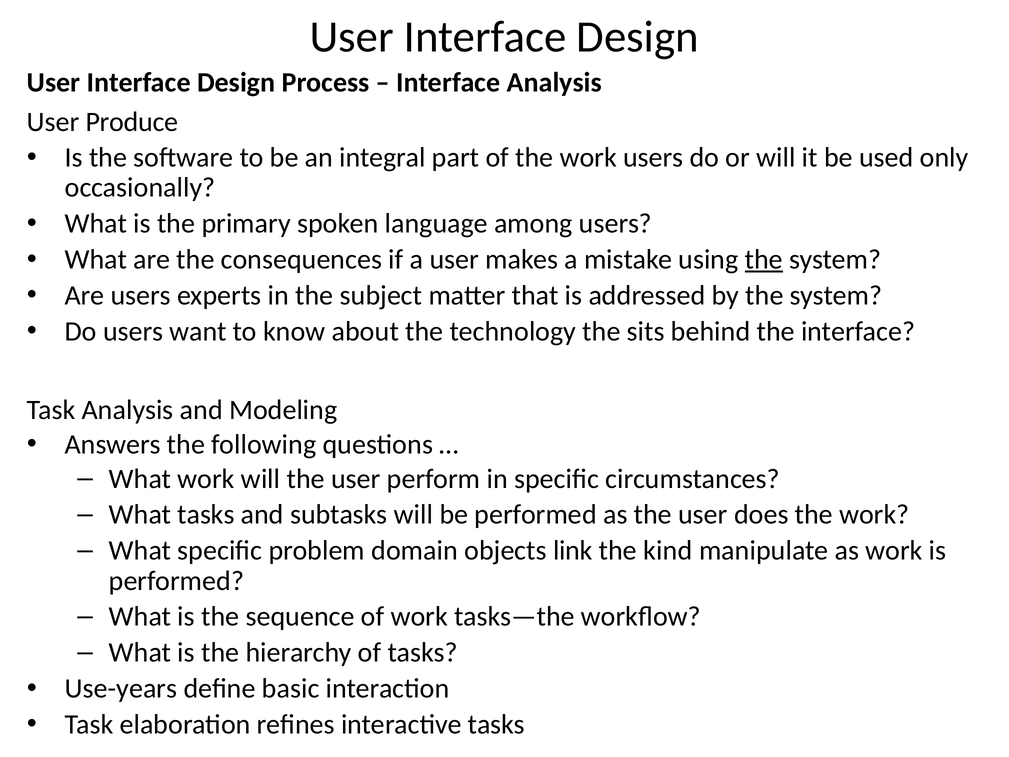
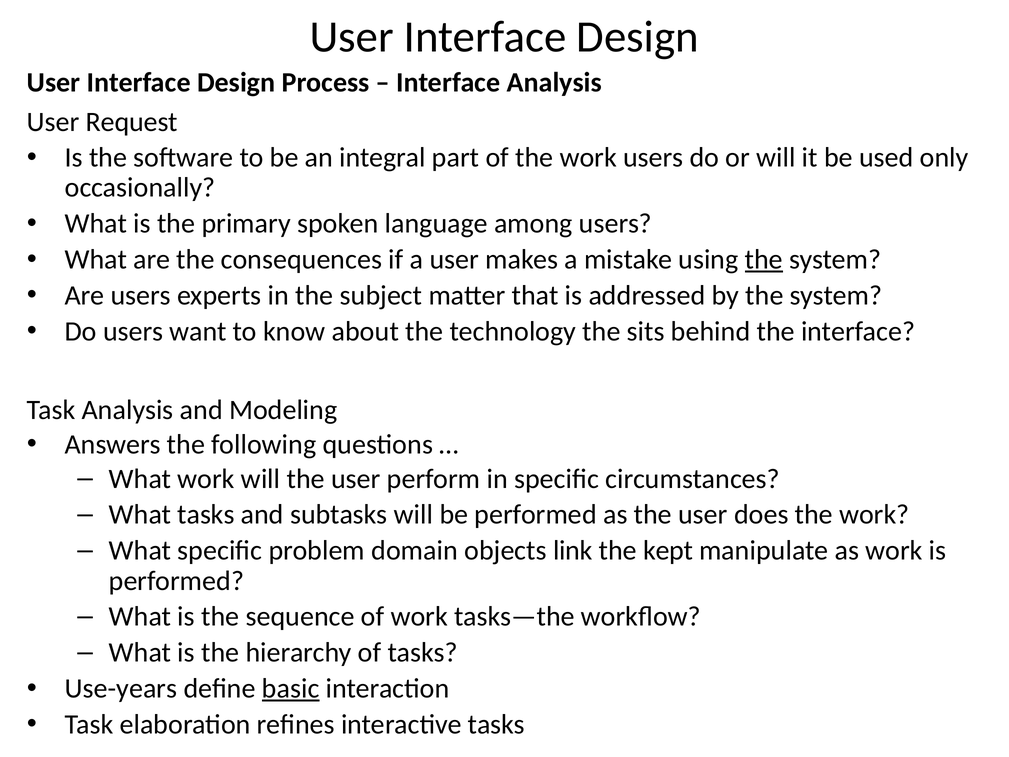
Produce: Produce -> Request
kind: kind -> kept
basic underline: none -> present
